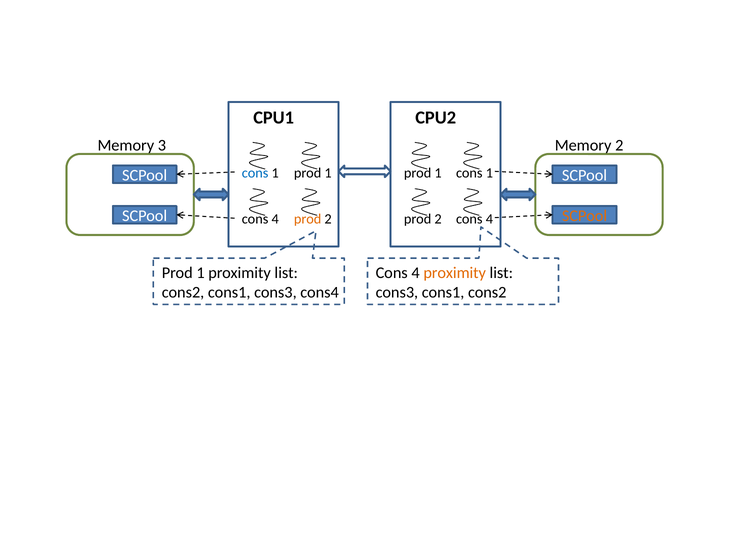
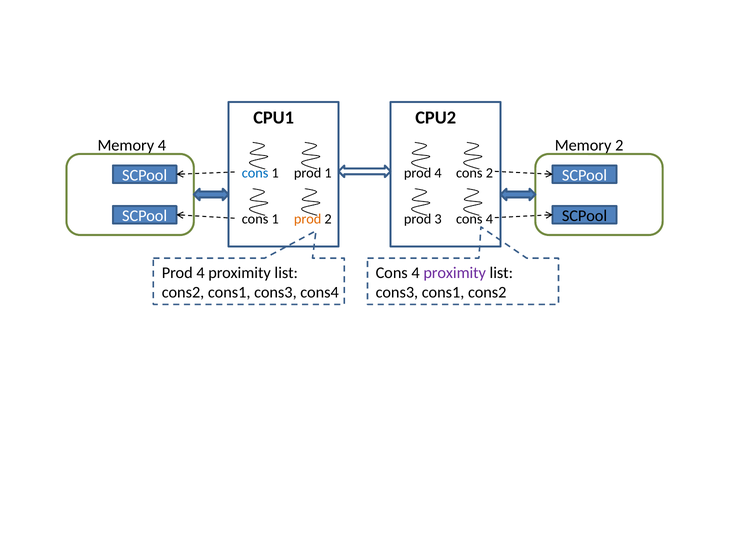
Memory 3: 3 -> 4
1 at (438, 173): 1 -> 4
1 at (489, 173): 1 -> 2
SCPool at (585, 216) colour: orange -> black
4 at (275, 219): 4 -> 1
2 at (438, 219): 2 -> 3
1 at (201, 273): 1 -> 4
proximity at (455, 273) colour: orange -> purple
